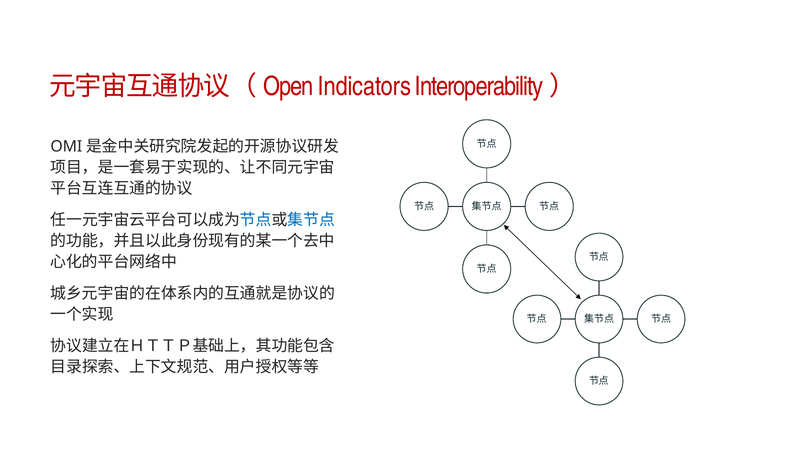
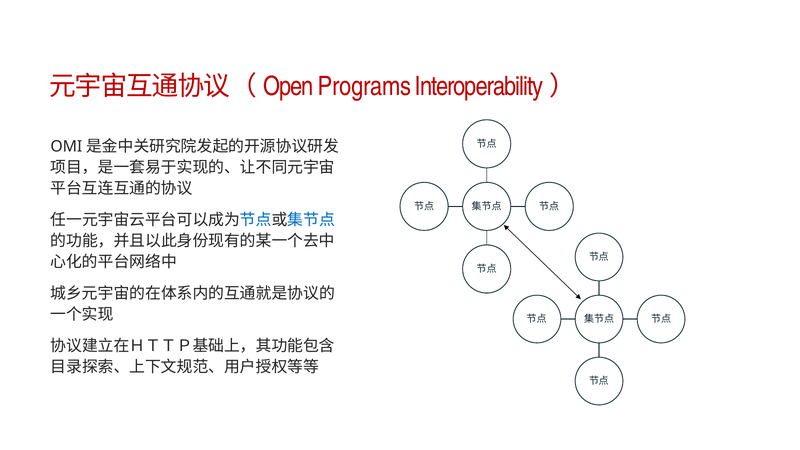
Indicators: Indicators -> Programs
